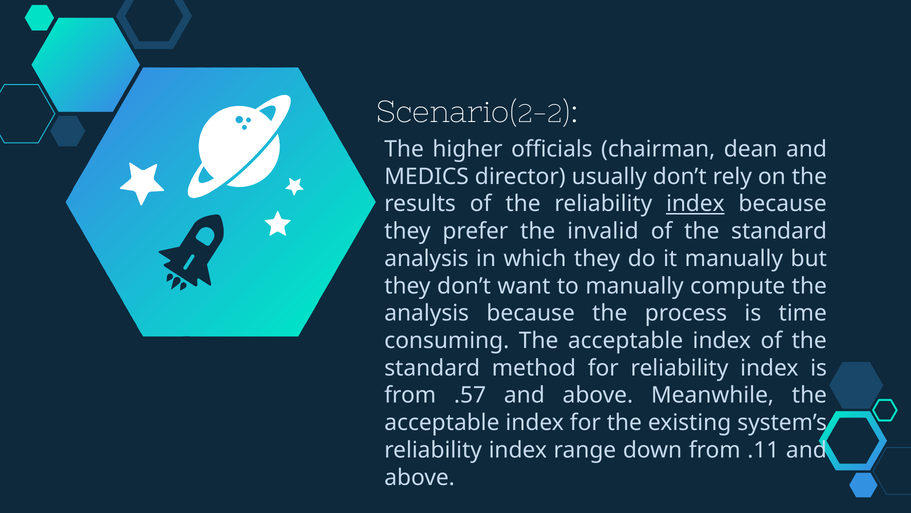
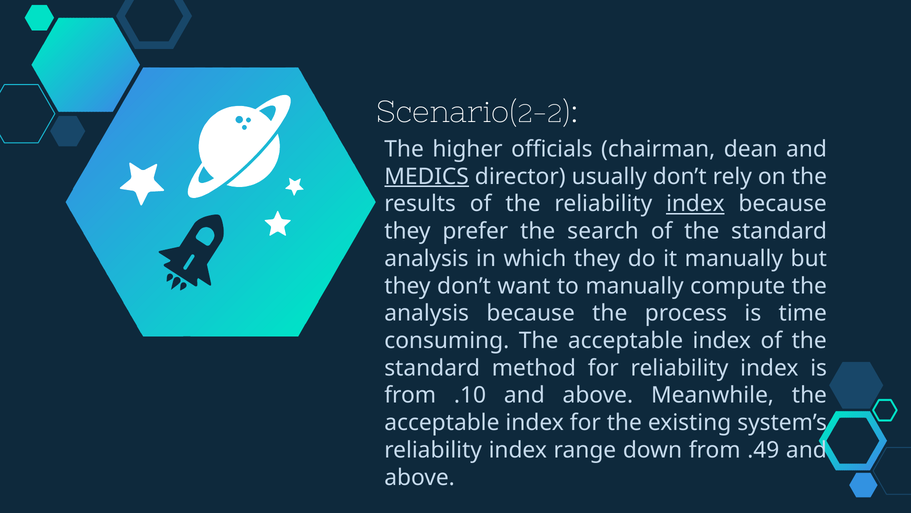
MEDICS underline: none -> present
invalid: invalid -> search
.57: .57 -> .10
.11: .11 -> .49
